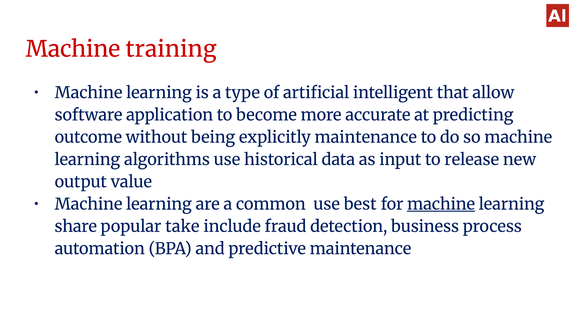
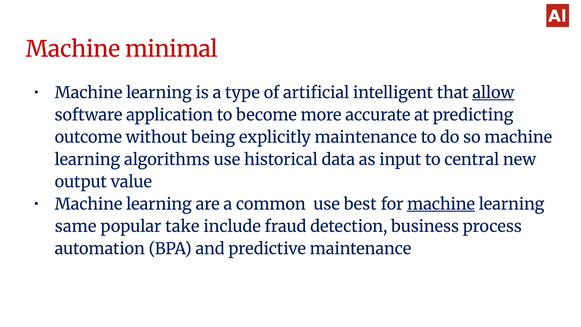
training: training -> minimal
allow underline: none -> present
release: release -> central
share: share -> same
